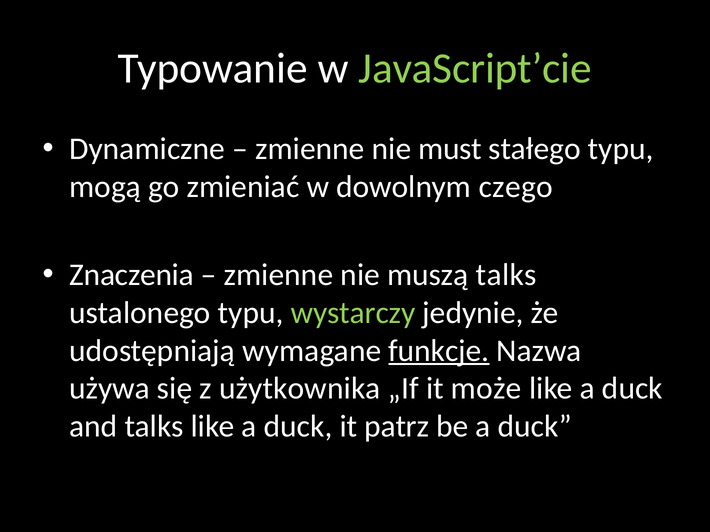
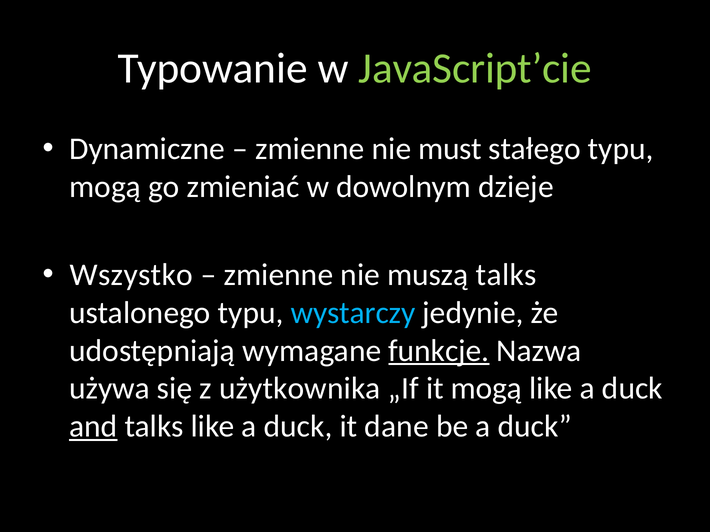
czego: czego -> dzieje
Znaczenia: Znaczenia -> Wszystko
wystarczy colour: light green -> light blue
it może: może -> mogą
and underline: none -> present
patrz: patrz -> dane
